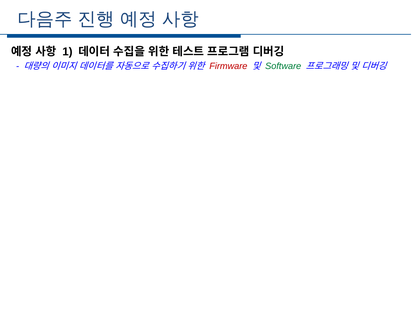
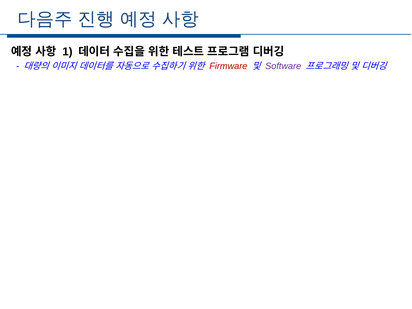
Software colour: green -> purple
